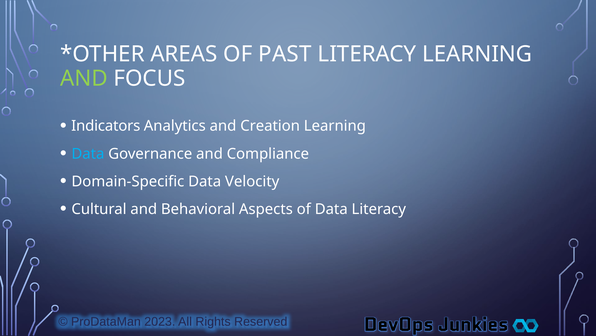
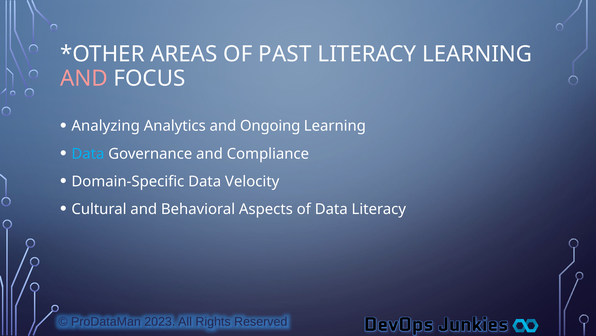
AND at (84, 78) colour: light green -> pink
Indicators: Indicators -> Analyzing
Creation: Creation -> Ongoing
